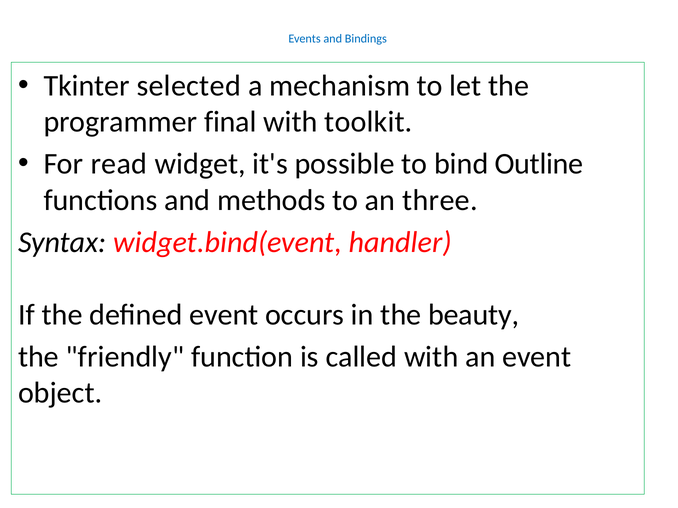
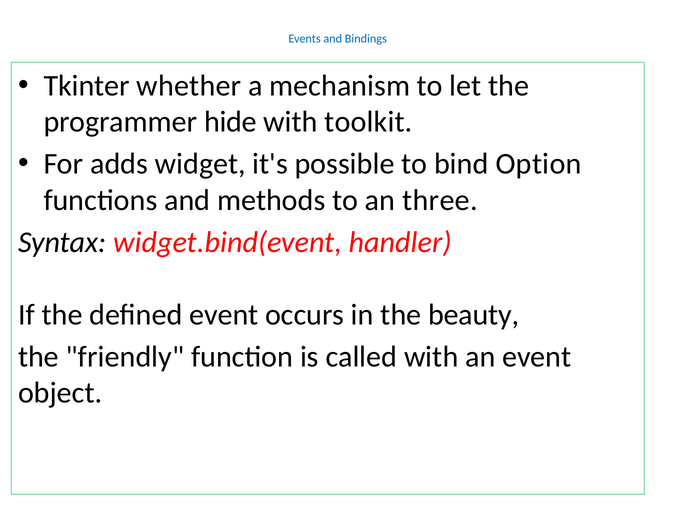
selected: selected -> whether
final: final -> hide
read: read -> adds
Outline: Outline -> Option
